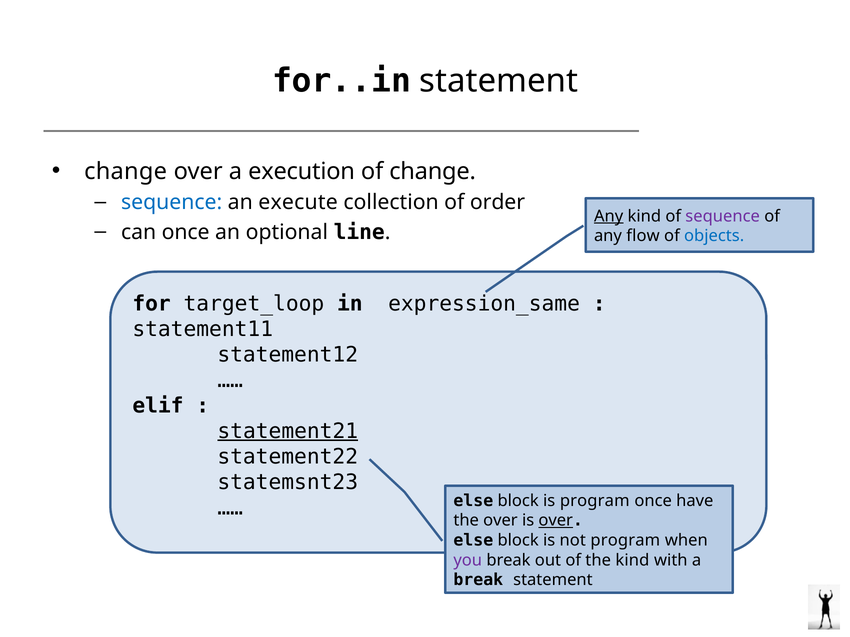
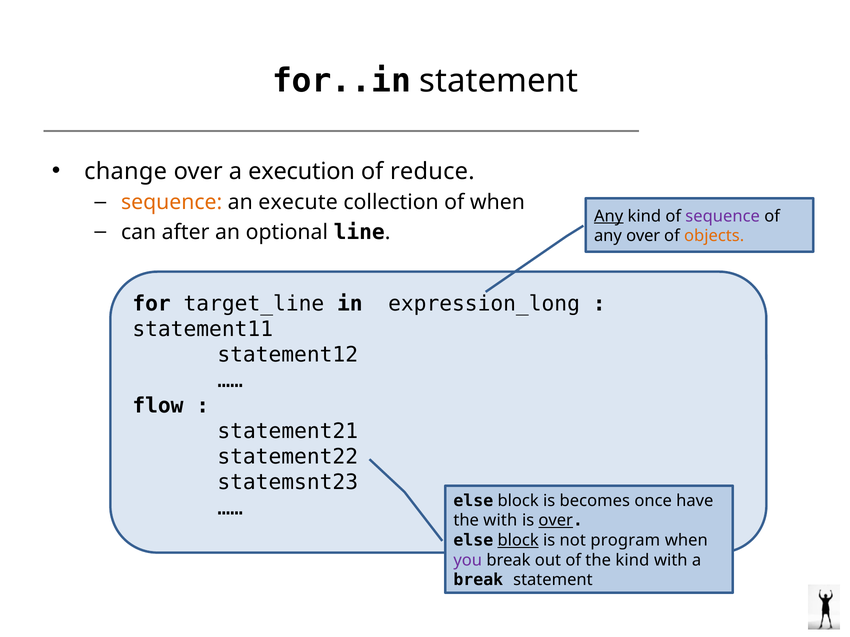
of change: change -> reduce
sequence at (172, 202) colour: blue -> orange
of order: order -> when
can once: once -> after
any flow: flow -> over
objects colour: blue -> orange
target_loop: target_loop -> target_line
expression_same: expression_same -> expression_long
elif: elif -> flow
statement21 underline: present -> none
is program: program -> becomes
the over: over -> with
block at (518, 541) underline: none -> present
